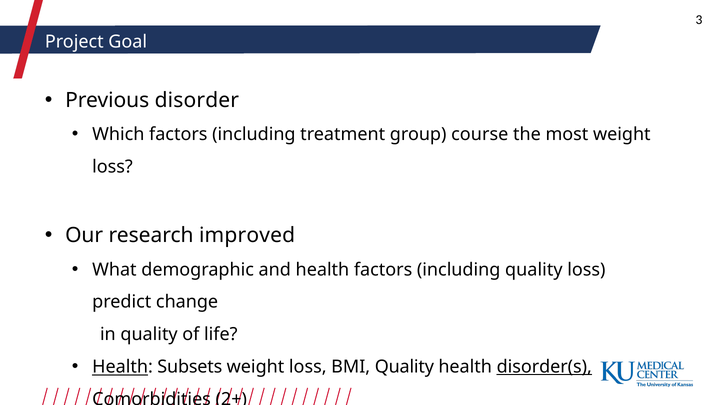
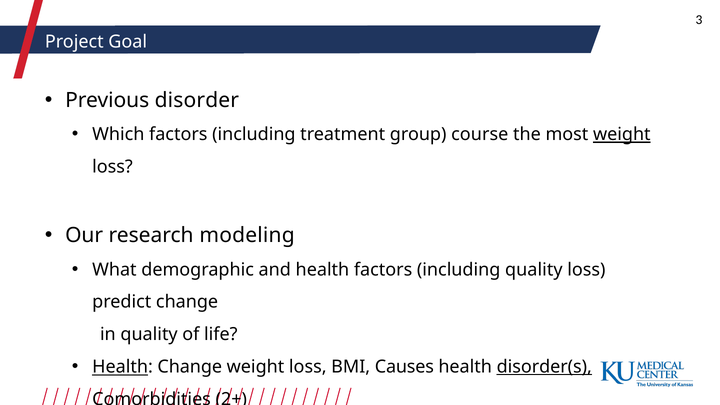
weight at (622, 135) underline: none -> present
improved: improved -> modeling
Health Subsets: Subsets -> Change
BMI Quality: Quality -> Causes
